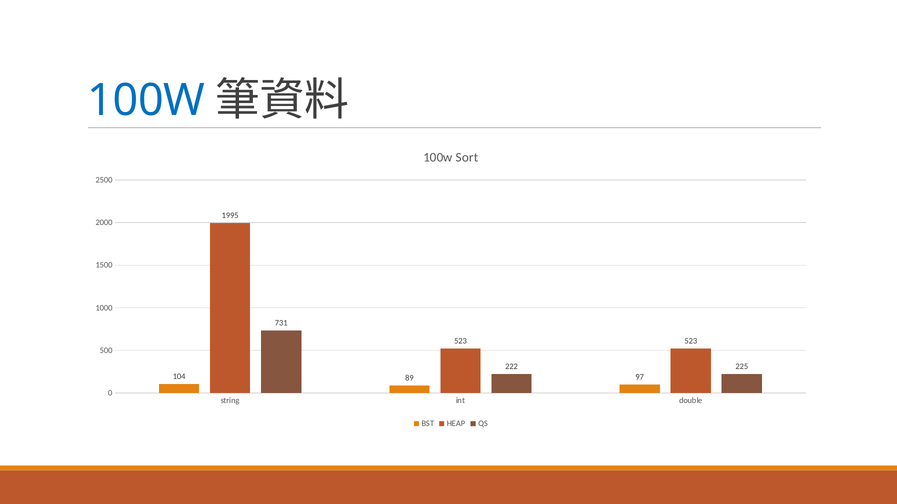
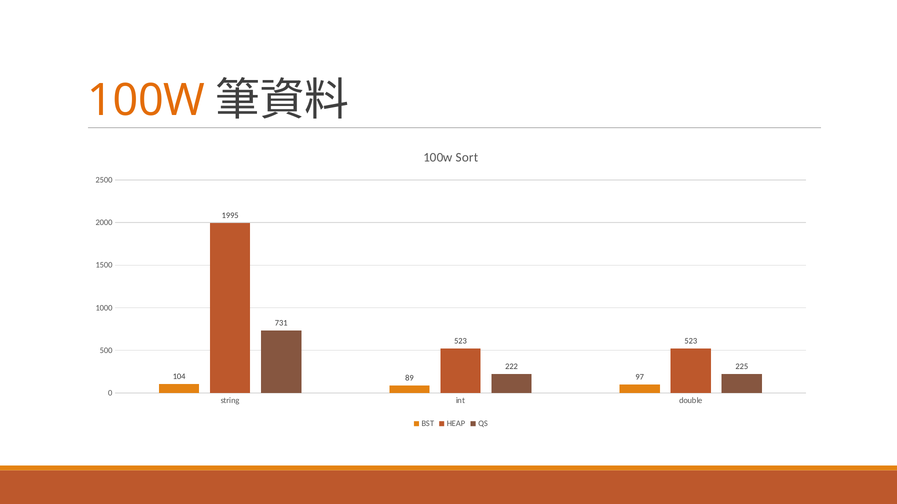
100W at (146, 100) colour: blue -> orange
